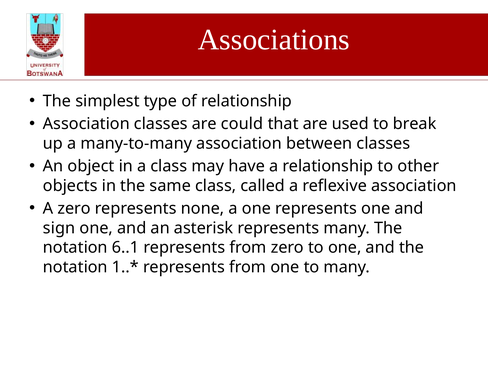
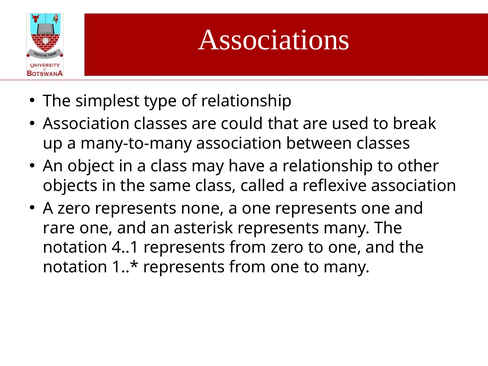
sign: sign -> rare
6..1: 6..1 -> 4..1
